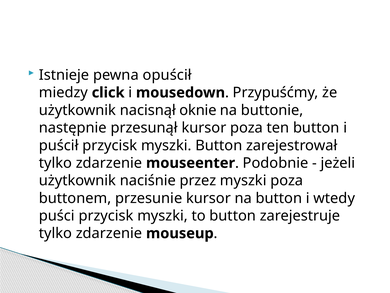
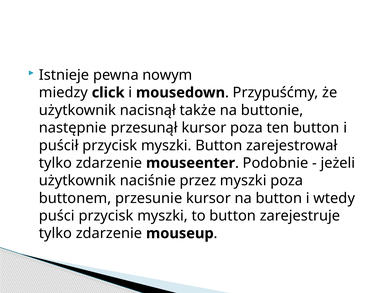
opuścił: opuścił -> nowym
oknie: oknie -> także
